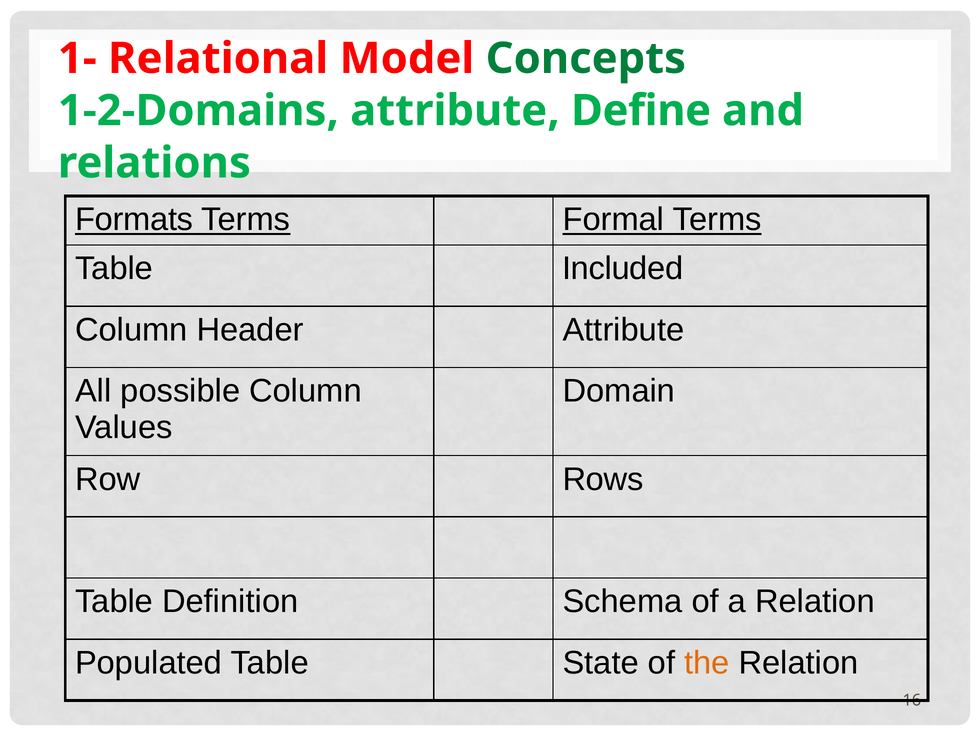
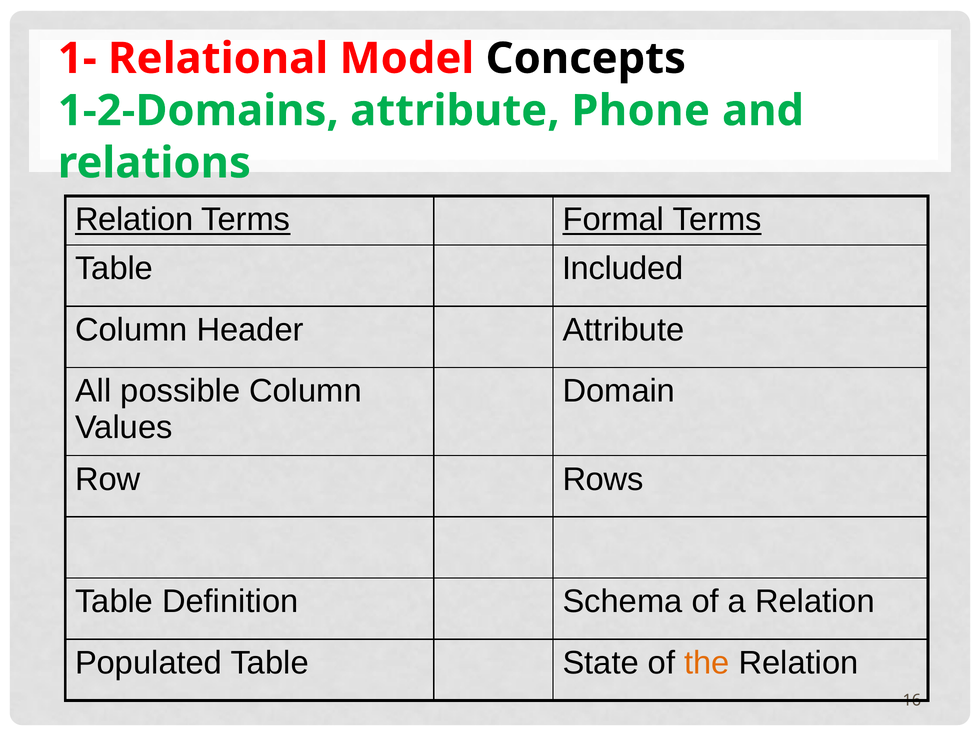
Concepts colour: green -> black
Define: Define -> Phone
Formats at (134, 220): Formats -> Relation
